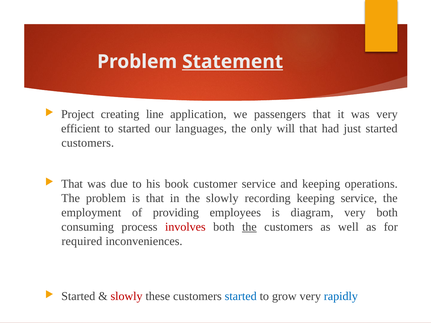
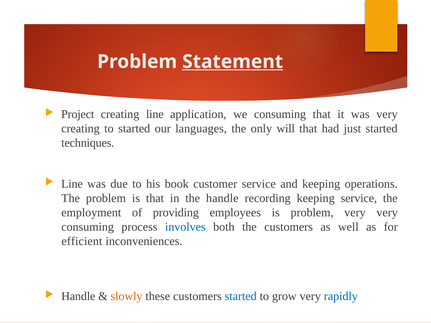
we passengers: passengers -> consuming
efficient at (81, 129): efficient -> creating
customers at (88, 143): customers -> techniques
That at (72, 184): That -> Line
the slowly: slowly -> handle
is diagram: diagram -> problem
very both: both -> very
involves colour: red -> blue
the at (249, 227) underline: present -> none
required: required -> efficient
Started at (78, 297): Started -> Handle
slowly at (127, 297) colour: red -> orange
